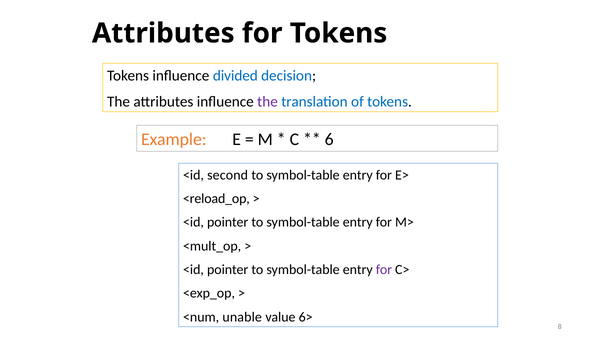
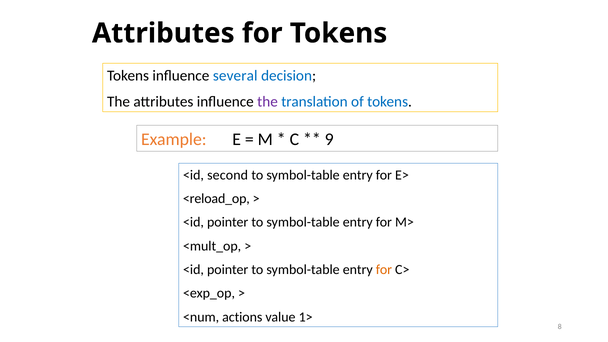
divided: divided -> several
6: 6 -> 9
for at (384, 270) colour: purple -> orange
unable: unable -> actions
6>: 6> -> 1>
